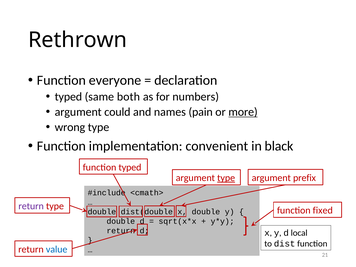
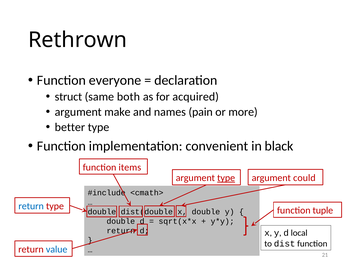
typed at (68, 97): typed -> struct
numbers: numbers -> acquired
could: could -> make
more underline: present -> none
wrong: wrong -> better
function typed: typed -> items
prefix: prefix -> could
return at (31, 206) colour: purple -> blue
fixed: fixed -> tuple
